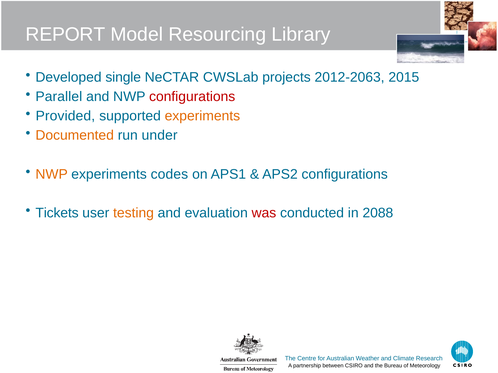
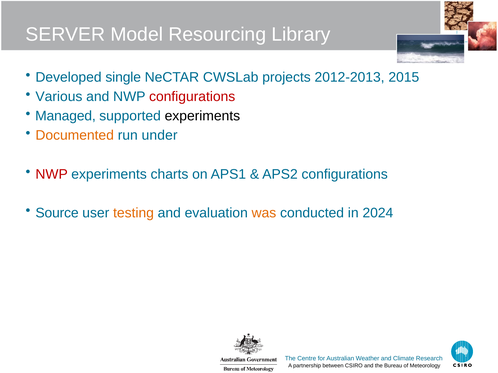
REPORT: REPORT -> SERVER
2012-2063: 2012-2063 -> 2012-2013
Parallel: Parallel -> Various
Provided: Provided -> Managed
experiments at (202, 116) colour: orange -> black
NWP at (52, 174) colour: orange -> red
codes: codes -> charts
Tickets: Tickets -> Source
was colour: red -> orange
2088: 2088 -> 2024
